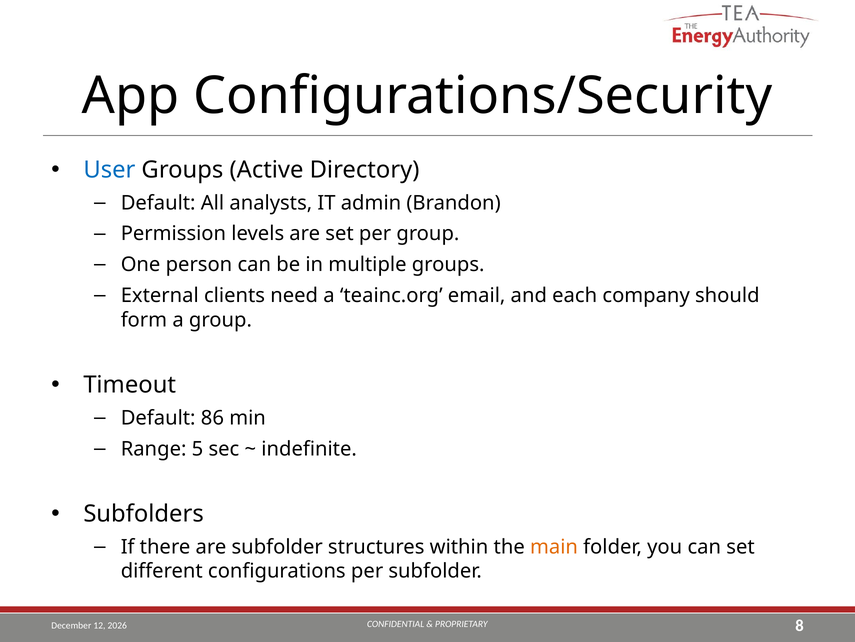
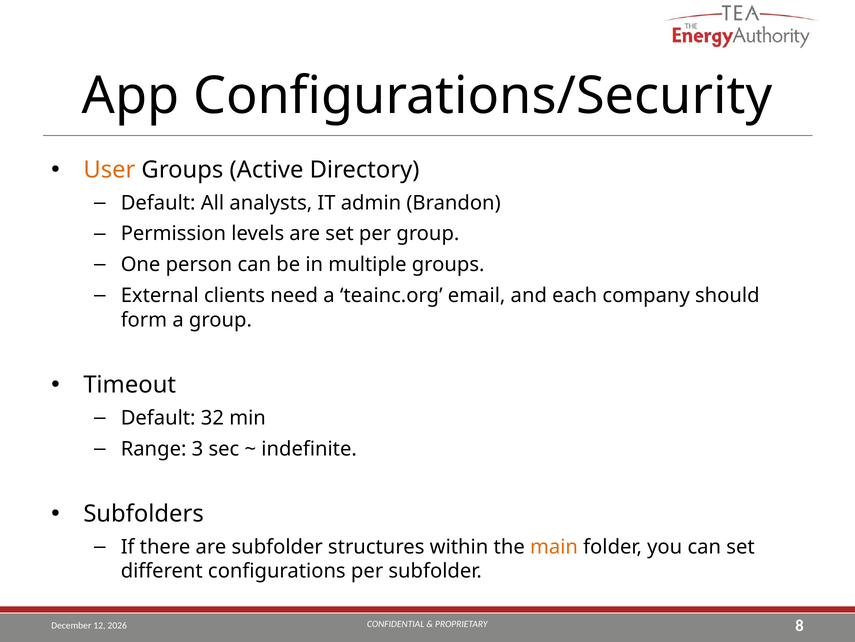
User colour: blue -> orange
86: 86 -> 32
5: 5 -> 3
